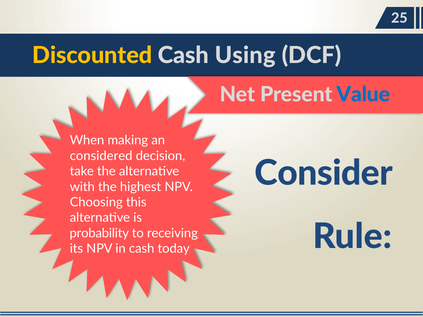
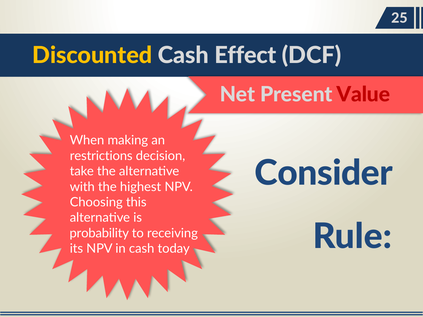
Using: Using -> Effect
Value colour: blue -> red
considered: considered -> restrictions
